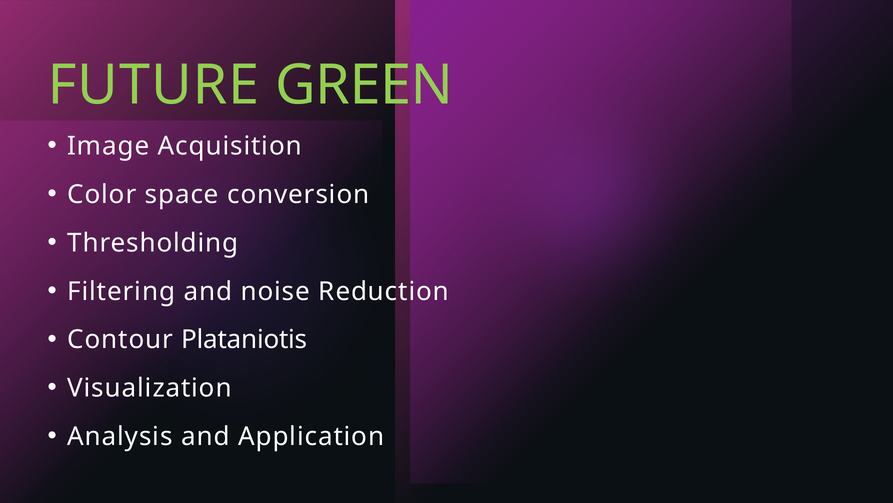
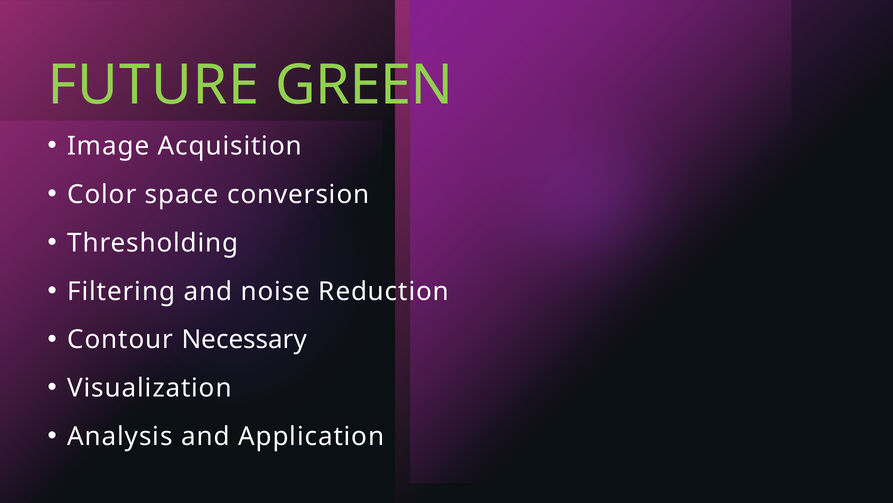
Plataniotis: Plataniotis -> Necessary
